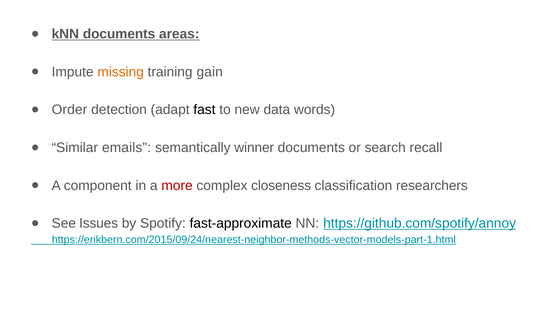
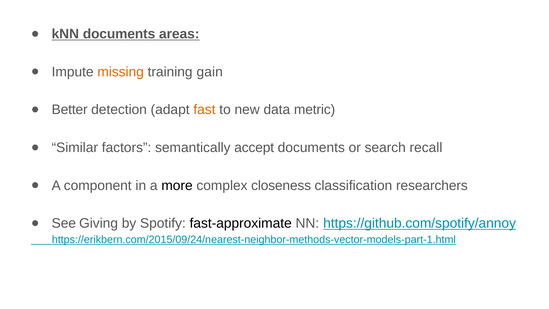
Order: Order -> Better
fast colour: black -> orange
words: words -> metric
emails: emails -> factors
winner: winner -> accept
more colour: red -> black
Issues: Issues -> Giving
